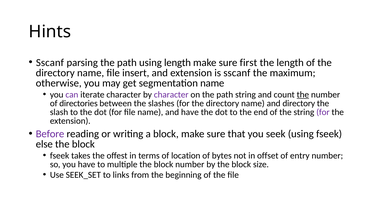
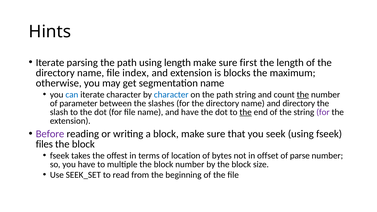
Sscanf at (50, 63): Sscanf -> Iterate
insert: insert -> index
is sscanf: sscanf -> blocks
can colour: purple -> blue
character at (171, 95) colour: purple -> blue
directories: directories -> parameter
the at (246, 112) underline: none -> present
else: else -> files
entry: entry -> parse
links: links -> read
